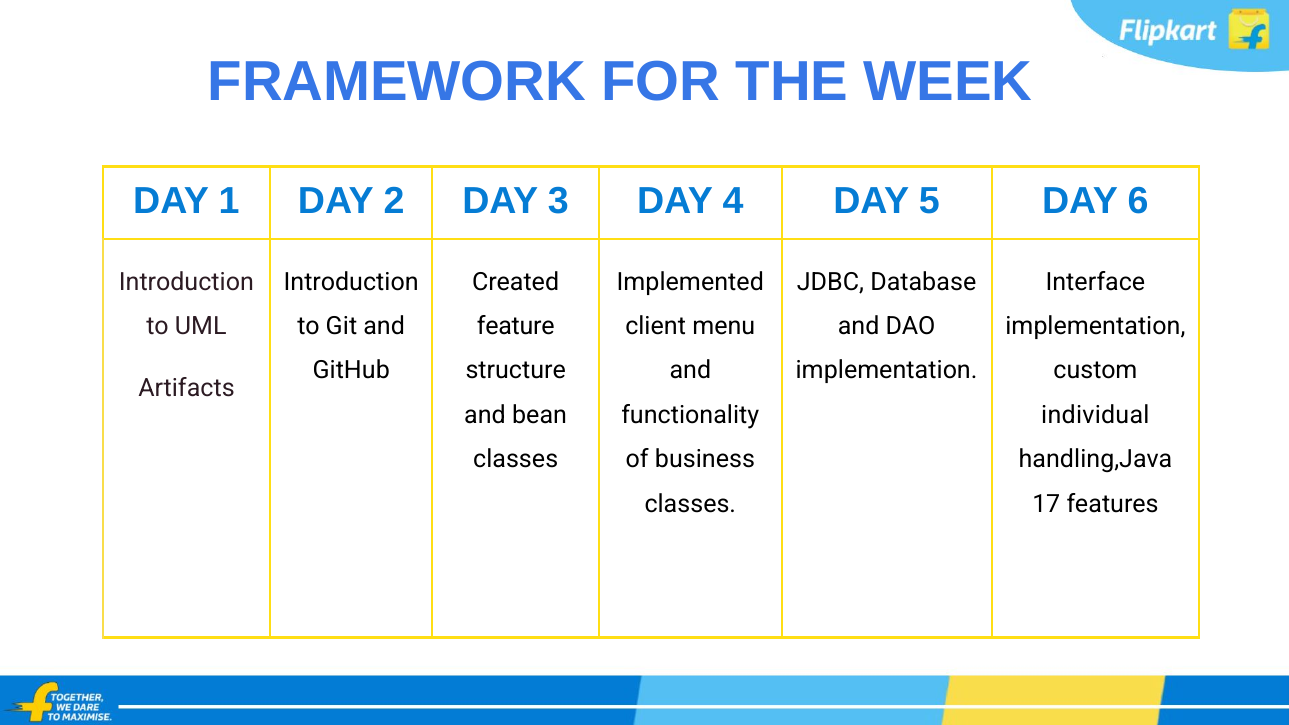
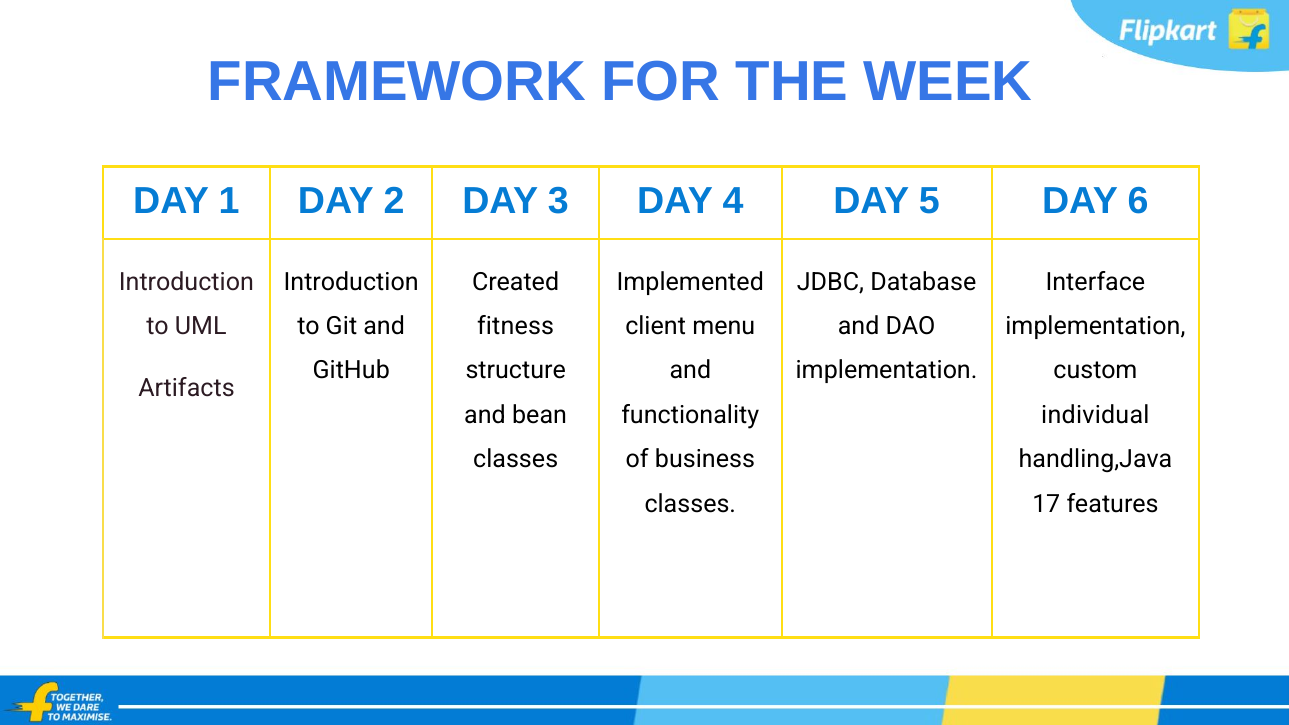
feature: feature -> fitness
